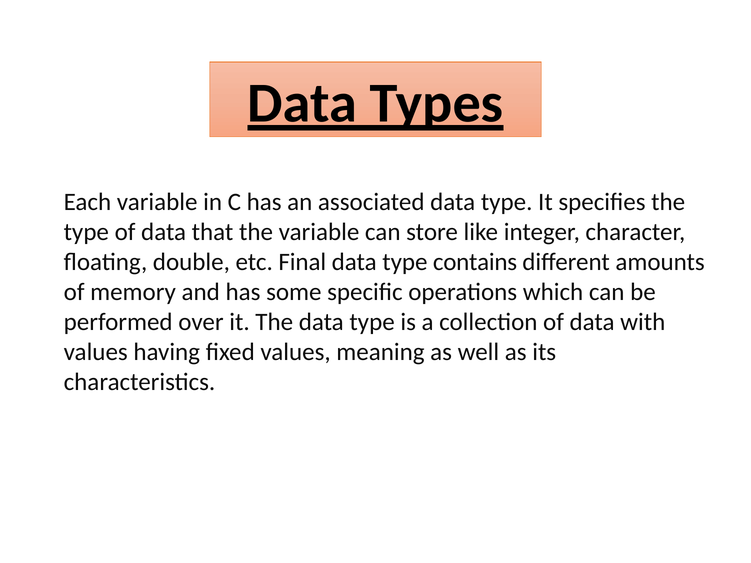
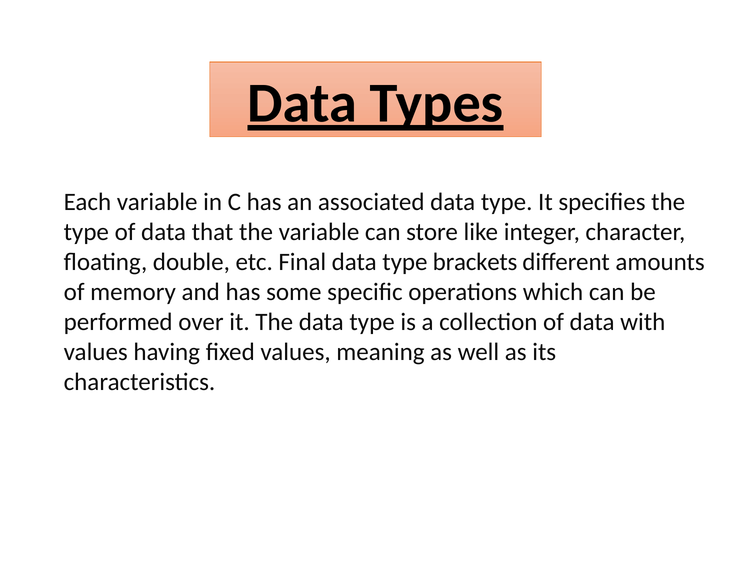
contains: contains -> brackets
